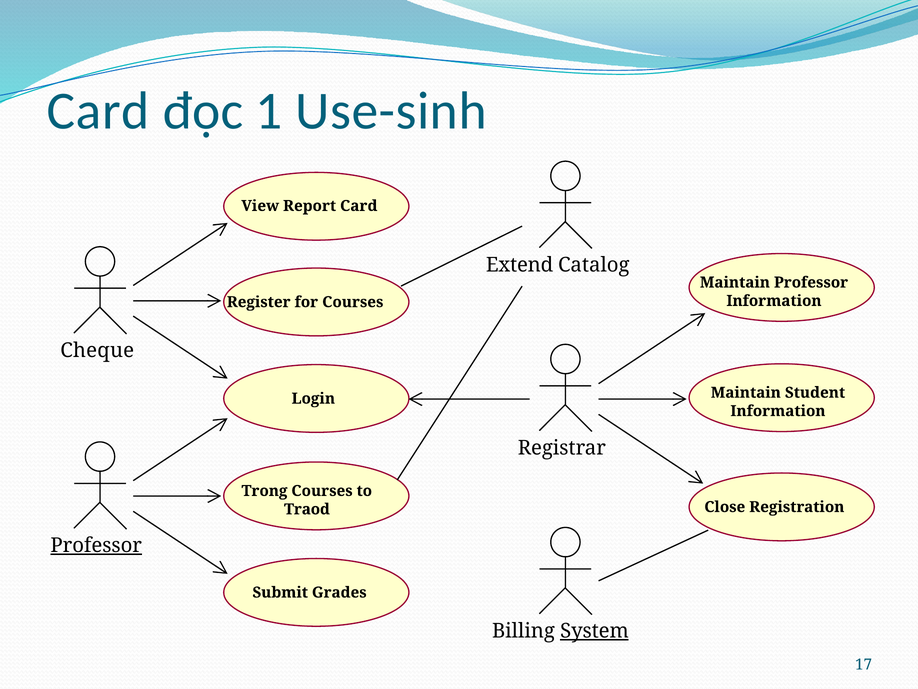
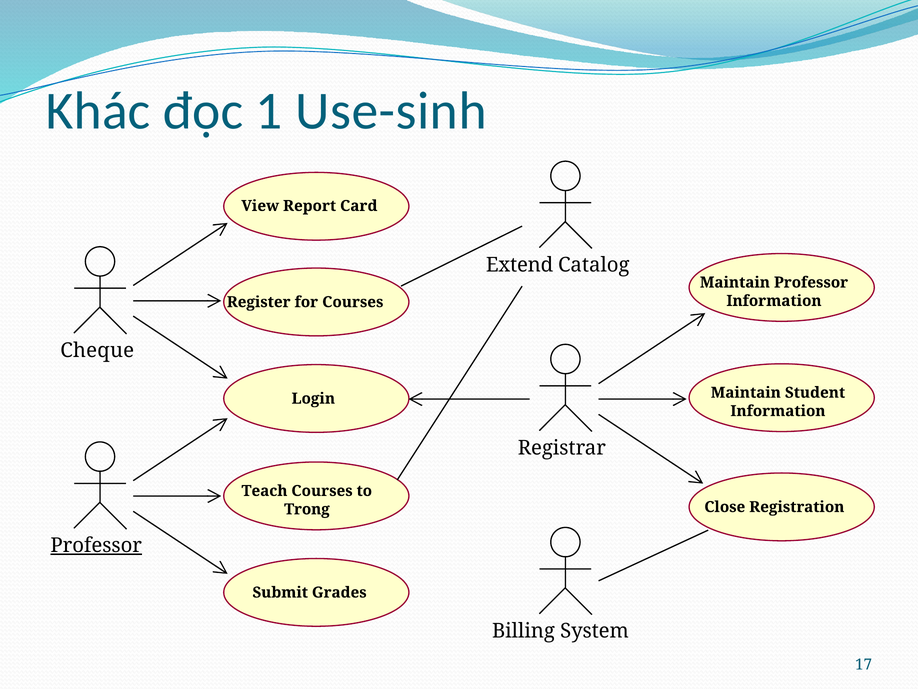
Card at (98, 111): Card -> Khác
Trong: Trong -> Teach
Traod: Traod -> Trong
System underline: present -> none
